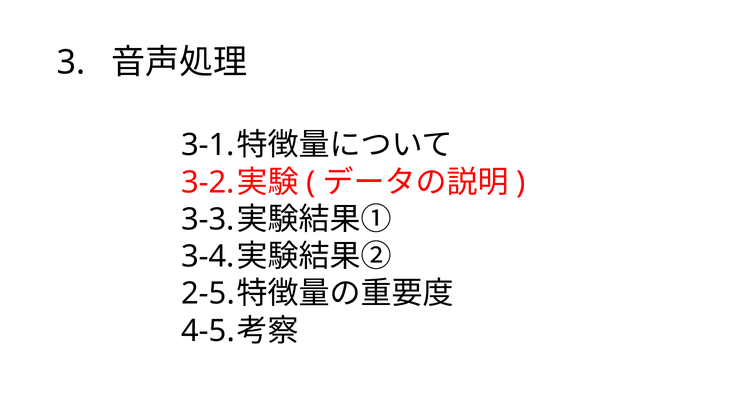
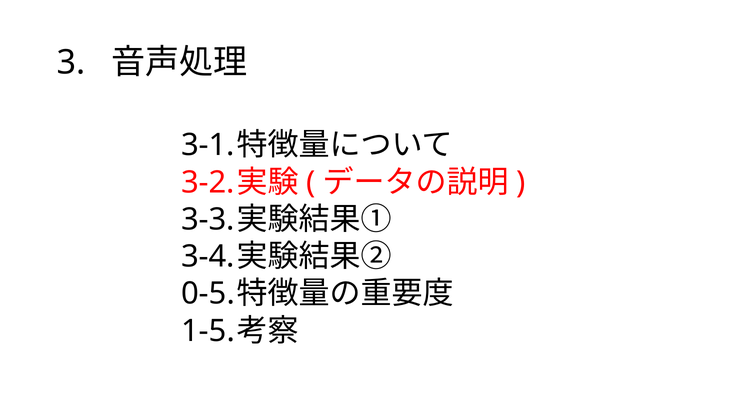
2-5: 2-5 -> 0-5
4-5: 4-5 -> 1-5
